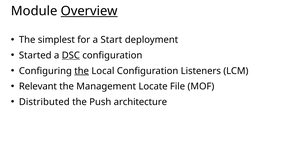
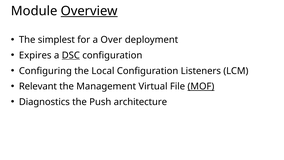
Start: Start -> Over
Started: Started -> Expires
the at (82, 71) underline: present -> none
Locate: Locate -> Virtual
MOF underline: none -> present
Distributed: Distributed -> Diagnostics
